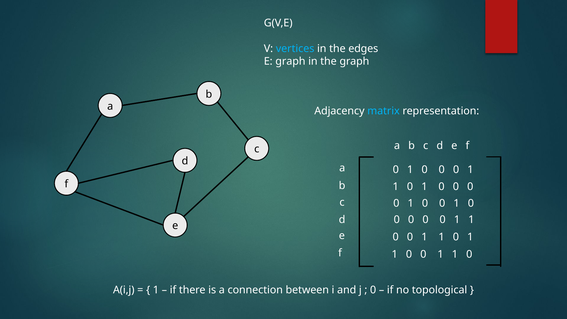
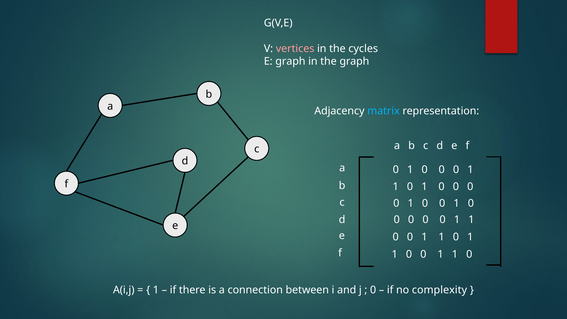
vertices colour: light blue -> pink
edges: edges -> cycles
topological: topological -> complexity
